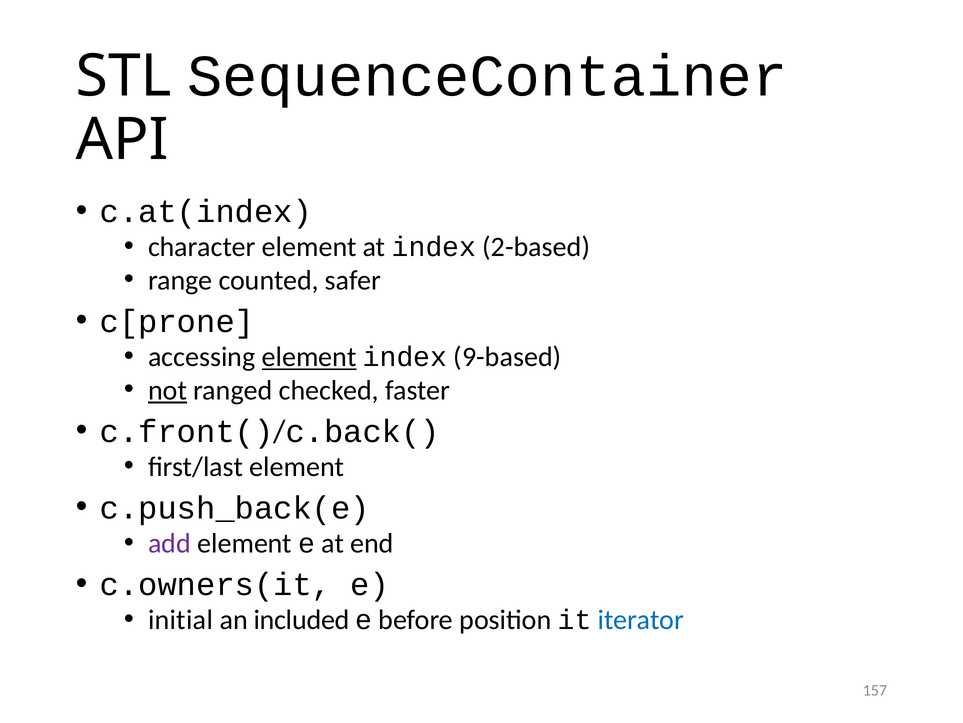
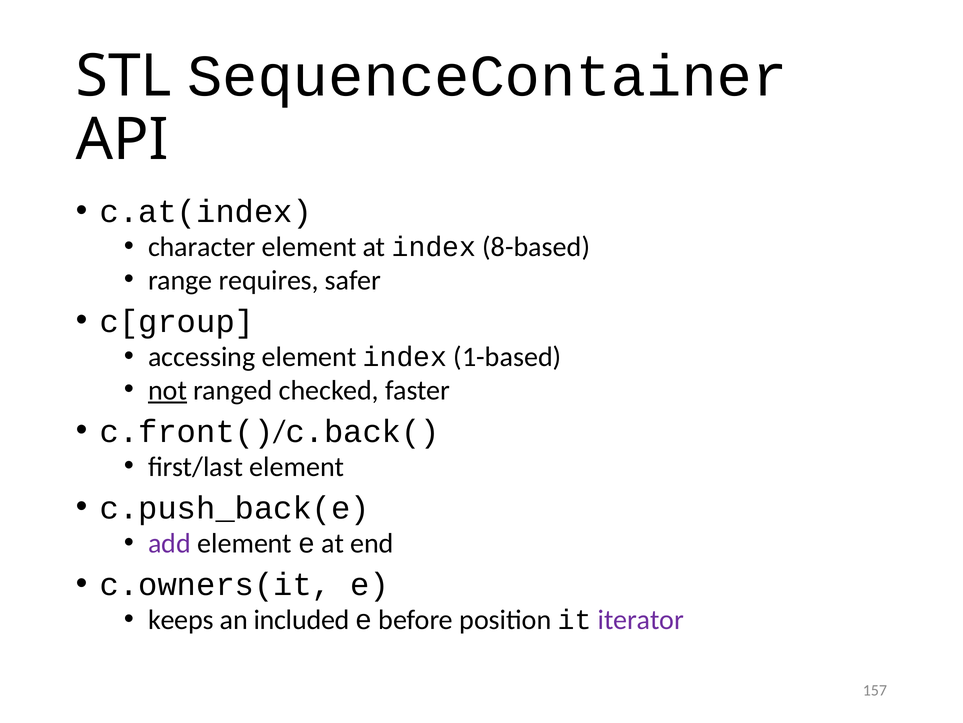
2-based: 2-based -> 8-based
counted: counted -> requires
c[prone: c[prone -> c[group
element at (309, 357) underline: present -> none
9-based: 9-based -> 1-based
initial: initial -> keeps
iterator colour: blue -> purple
